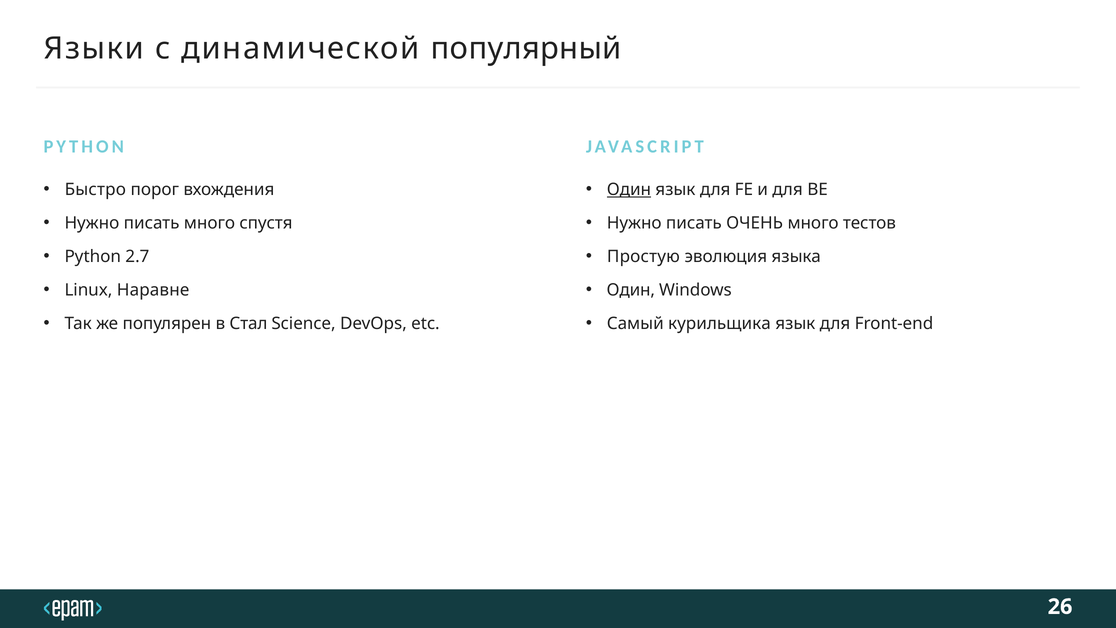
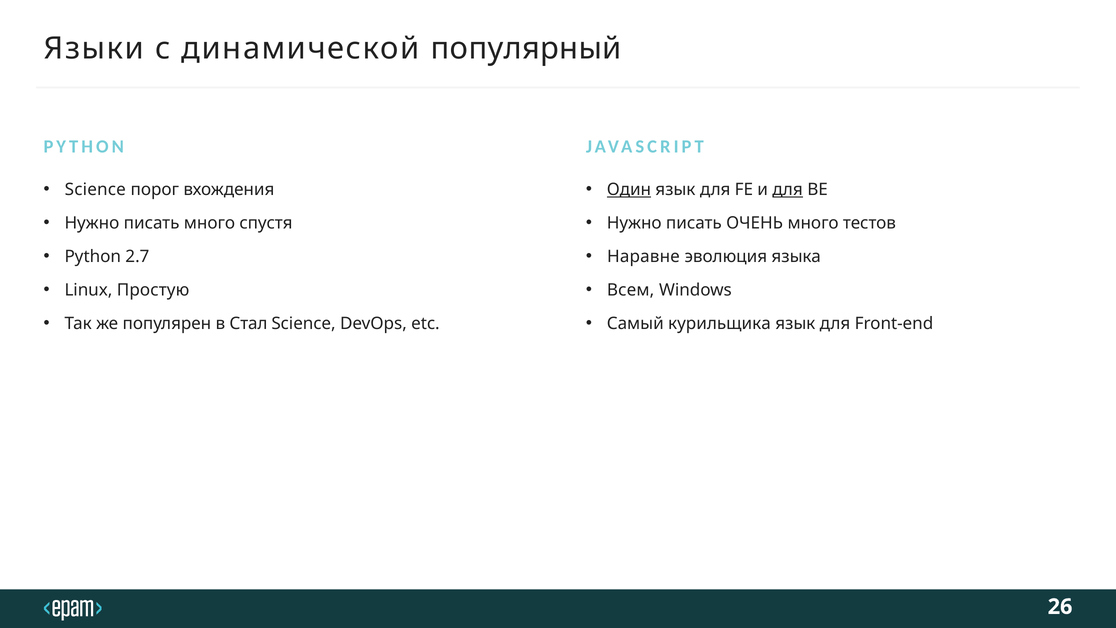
Быстро at (95, 189): Быстро -> Science
для at (788, 189) underline: none -> present
Простую: Простую -> Наравне
Наравне: Наравне -> Простую
Один at (631, 290): Один -> Всем
